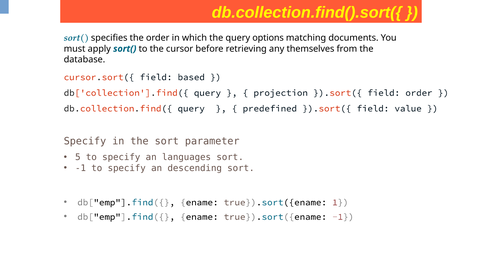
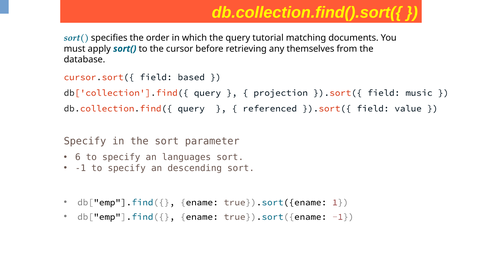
options: options -> tutorial
field order: order -> music
predefined: predefined -> referenced
5: 5 -> 6
